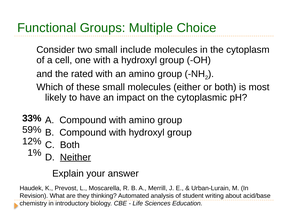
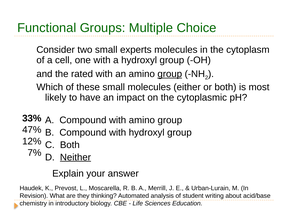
include: include -> experts
group at (170, 74) underline: none -> present
59%: 59% -> 47%
1%: 1% -> 7%
